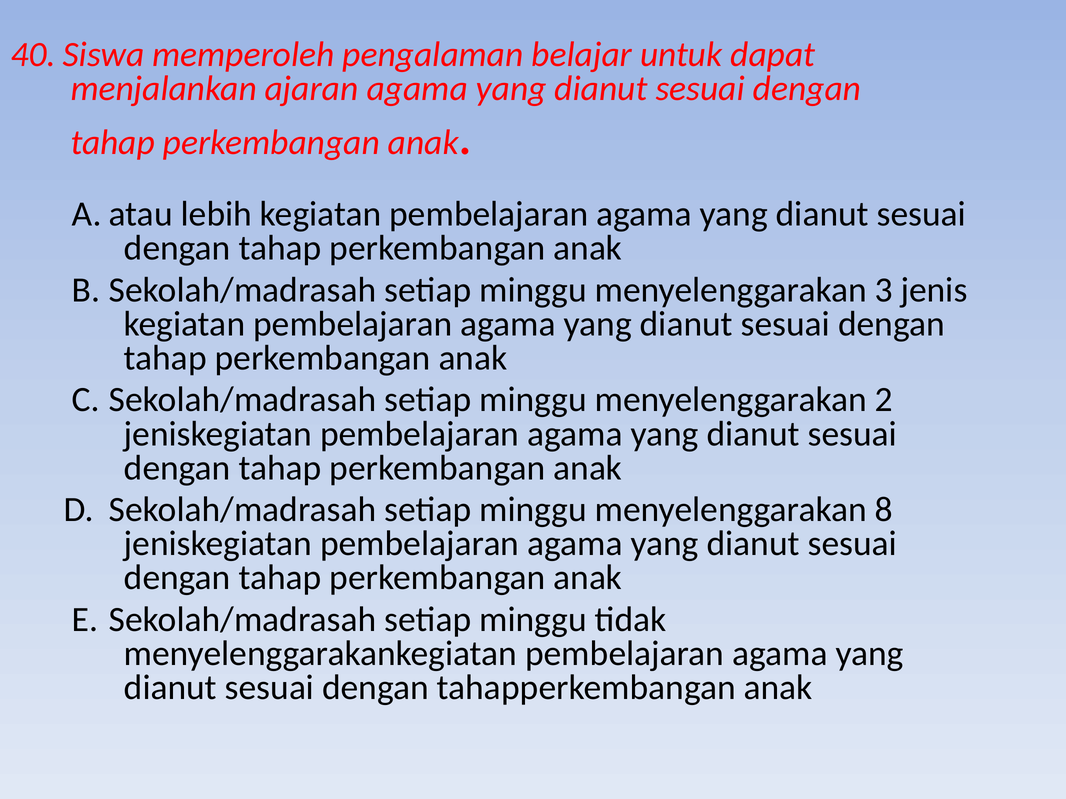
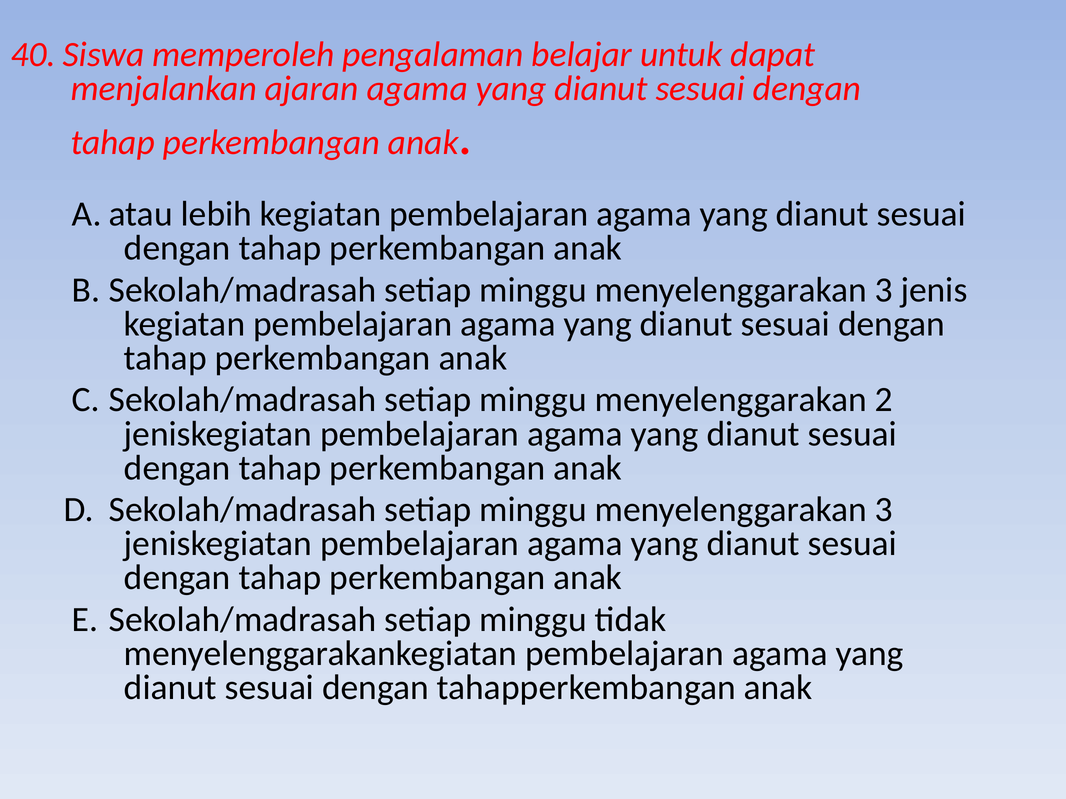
8 at (884, 510): 8 -> 3
